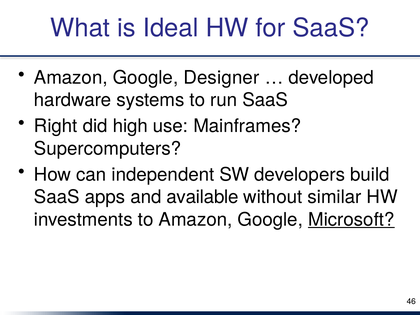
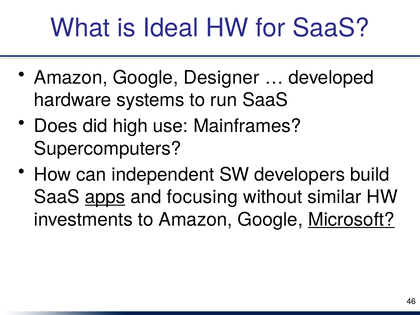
Right: Right -> Does
apps underline: none -> present
available: available -> focusing
